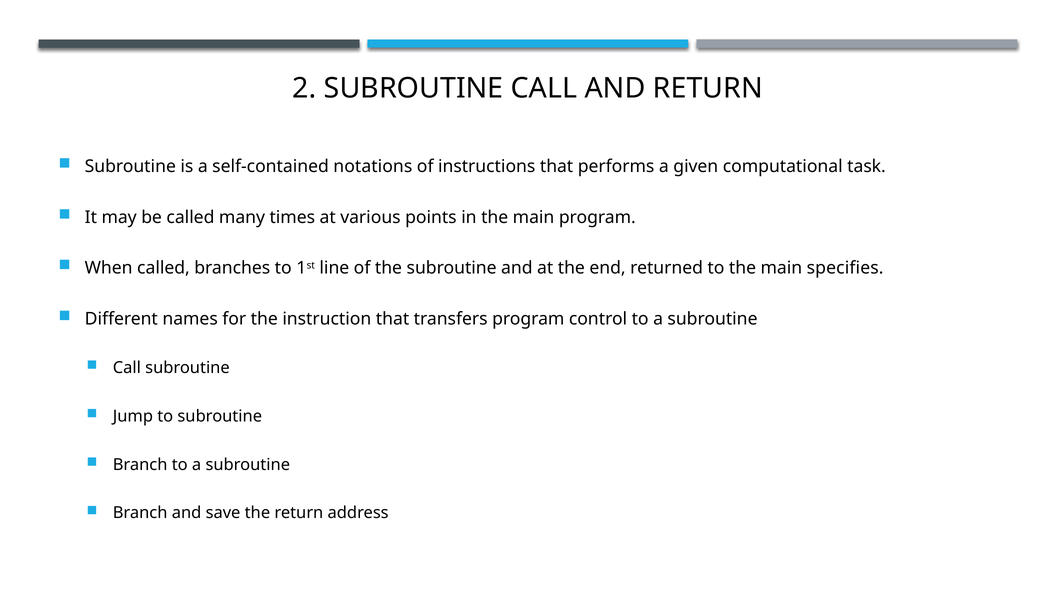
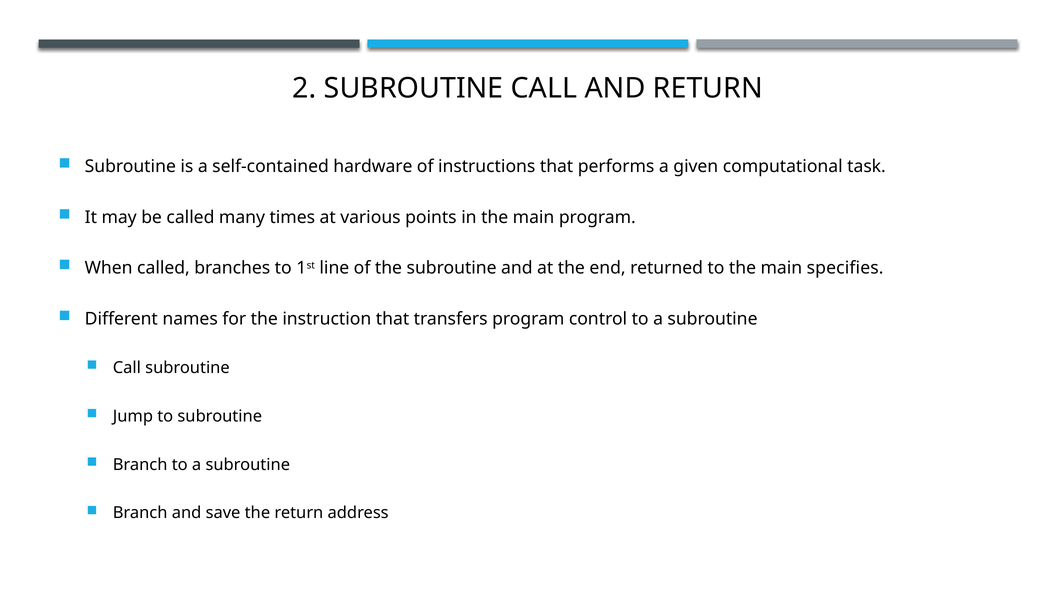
notations: notations -> hardware
